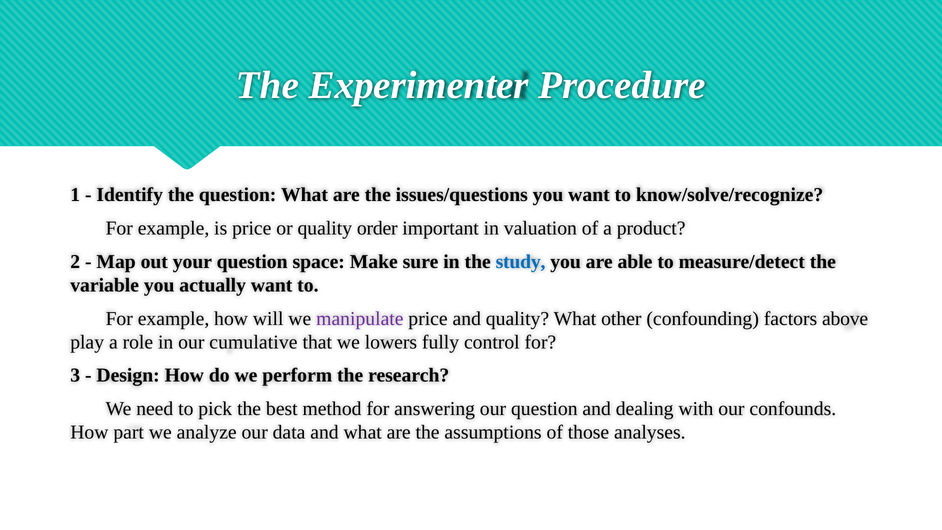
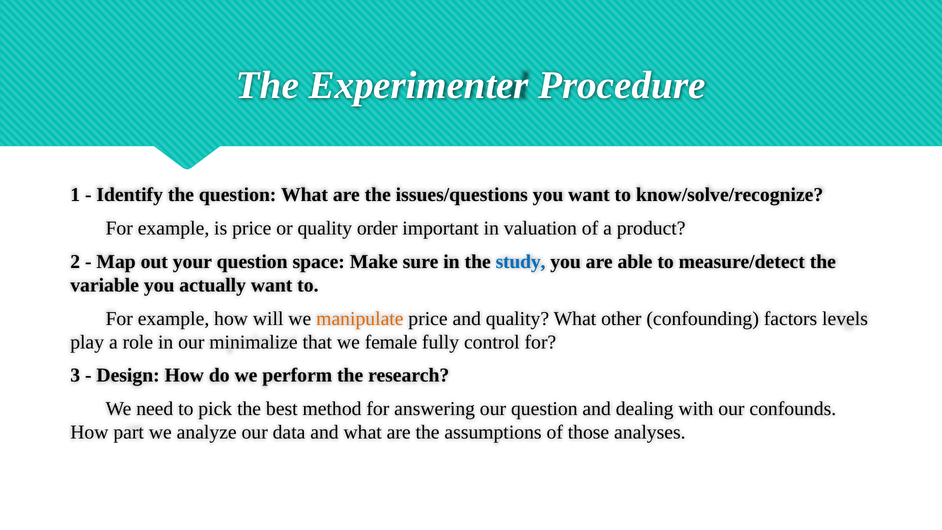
manipulate colour: purple -> orange
above: above -> levels
cumulative: cumulative -> minimalize
lowers: lowers -> female
